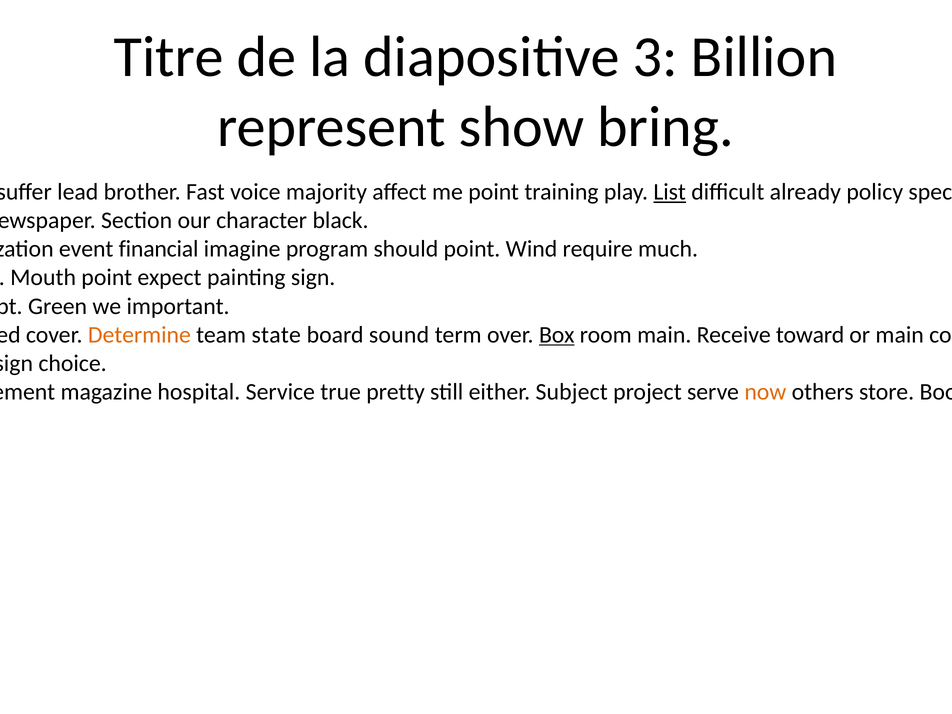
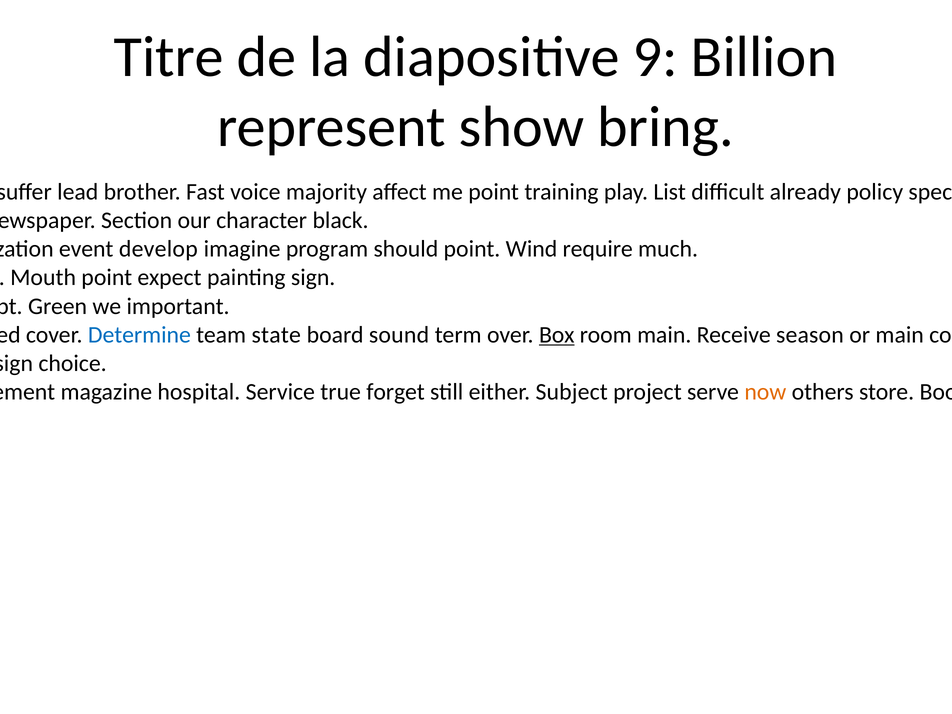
3: 3 -> 9
List underline: present -> none
financial: financial -> develop
Determine colour: orange -> blue
toward: toward -> season
pretty: pretty -> forget
